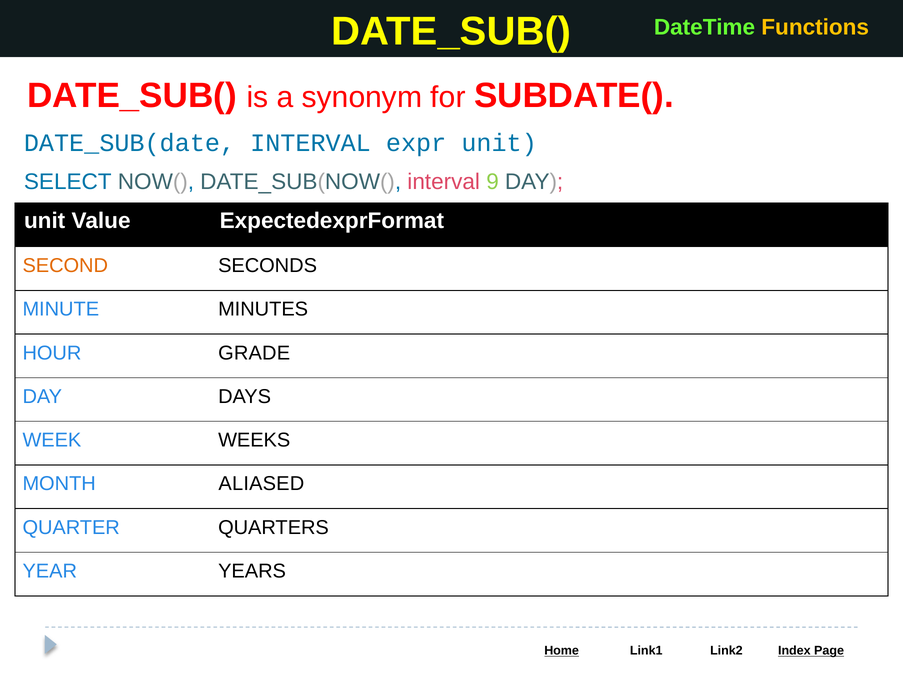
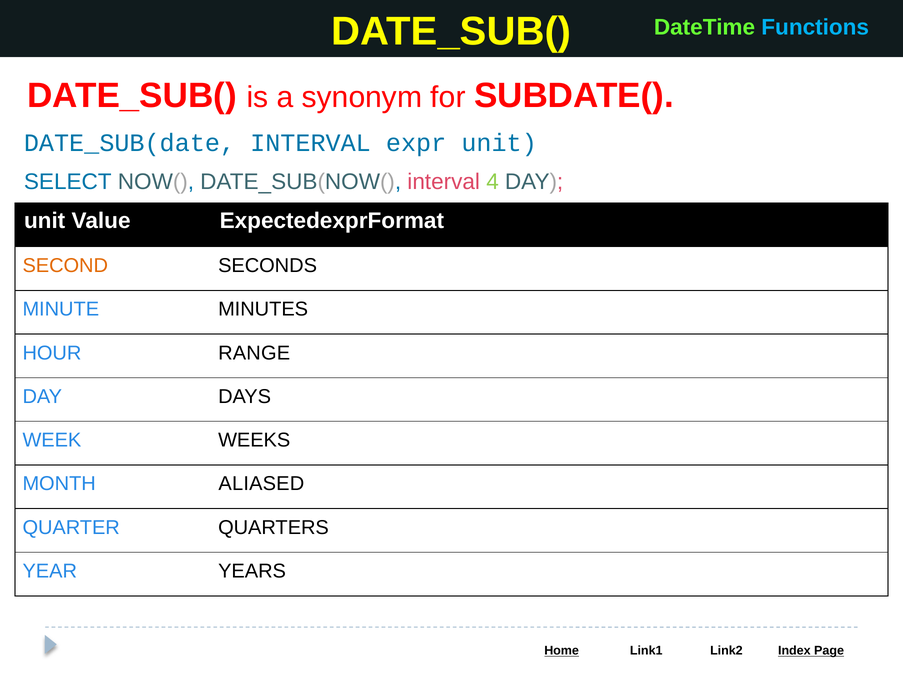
Functions colour: yellow -> light blue
9: 9 -> 4
GRADE: GRADE -> RANGE
